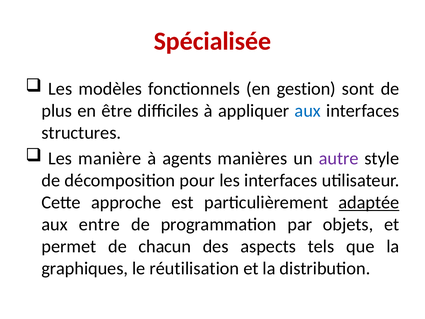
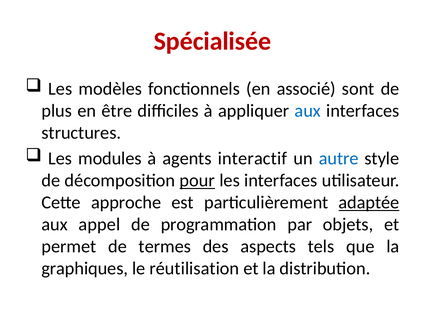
gestion: gestion -> associé
manière: manière -> modules
manières: manières -> interactif
autre colour: purple -> blue
pour underline: none -> present
entre: entre -> appel
chacun: chacun -> termes
